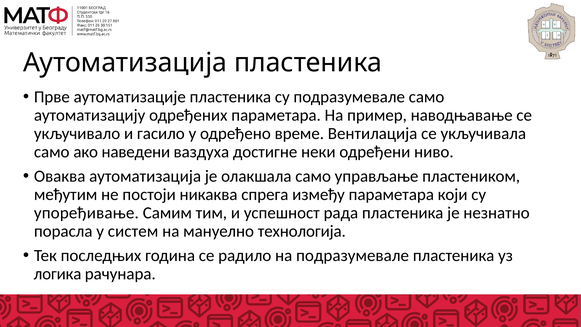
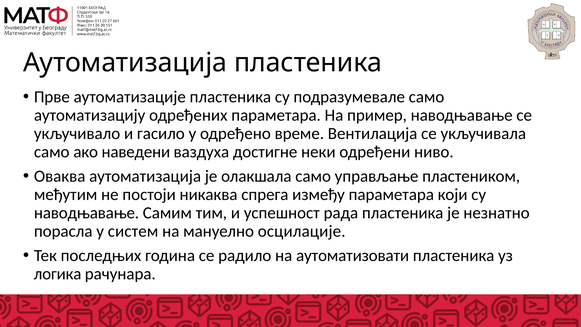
упоређивање at (86, 213): упоређивање -> наводњавање
технологија: технологија -> осцилације
на подразумевале: подразумевале -> аутоматизовати
